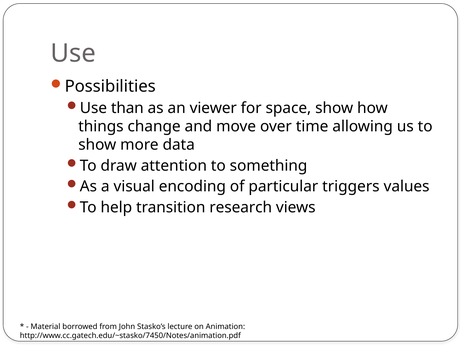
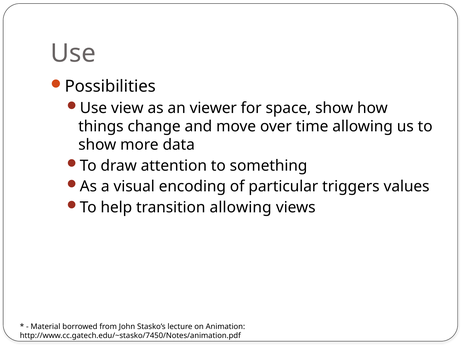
than: than -> view
transition research: research -> allowing
